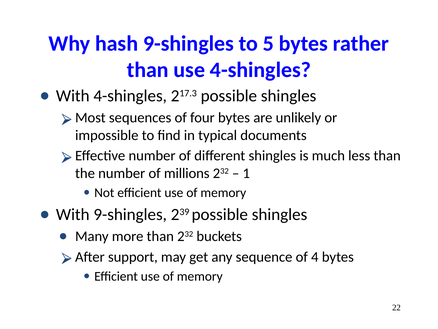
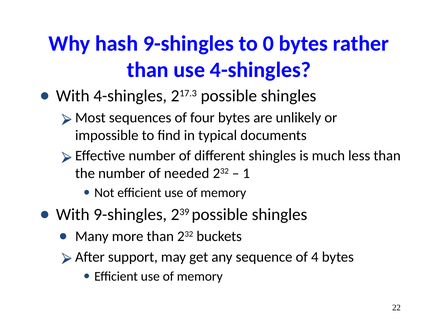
5: 5 -> 0
millions: millions -> needed
